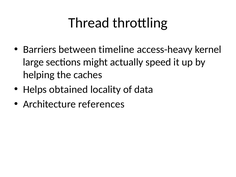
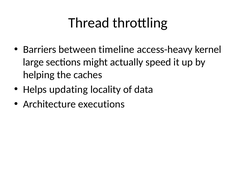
obtained: obtained -> updating
references: references -> executions
